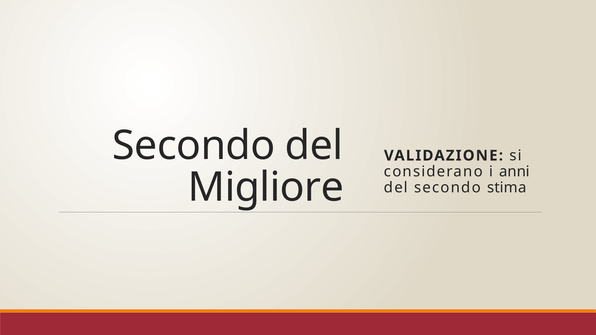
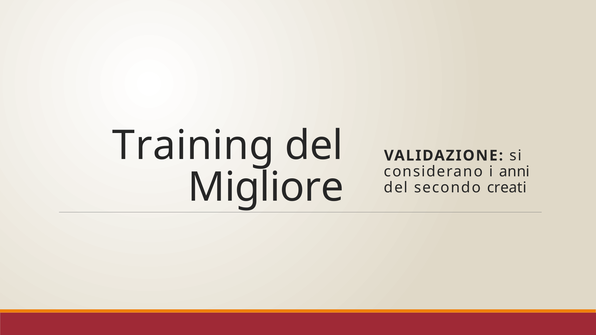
Secondo at (194, 146): Secondo -> Training
stima: stima -> creati
